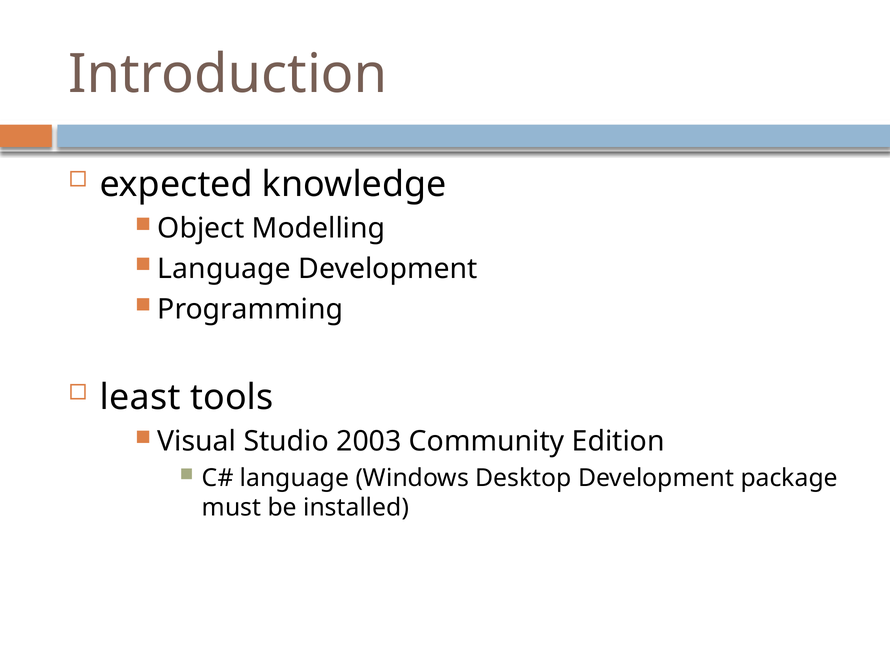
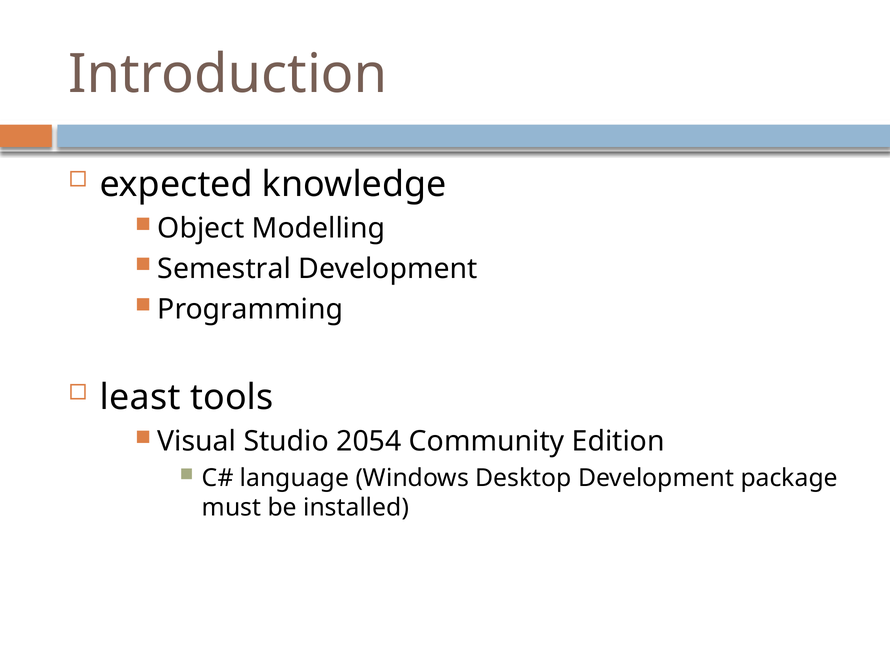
Language at (224, 269): Language -> Semestral
2003: 2003 -> 2054
